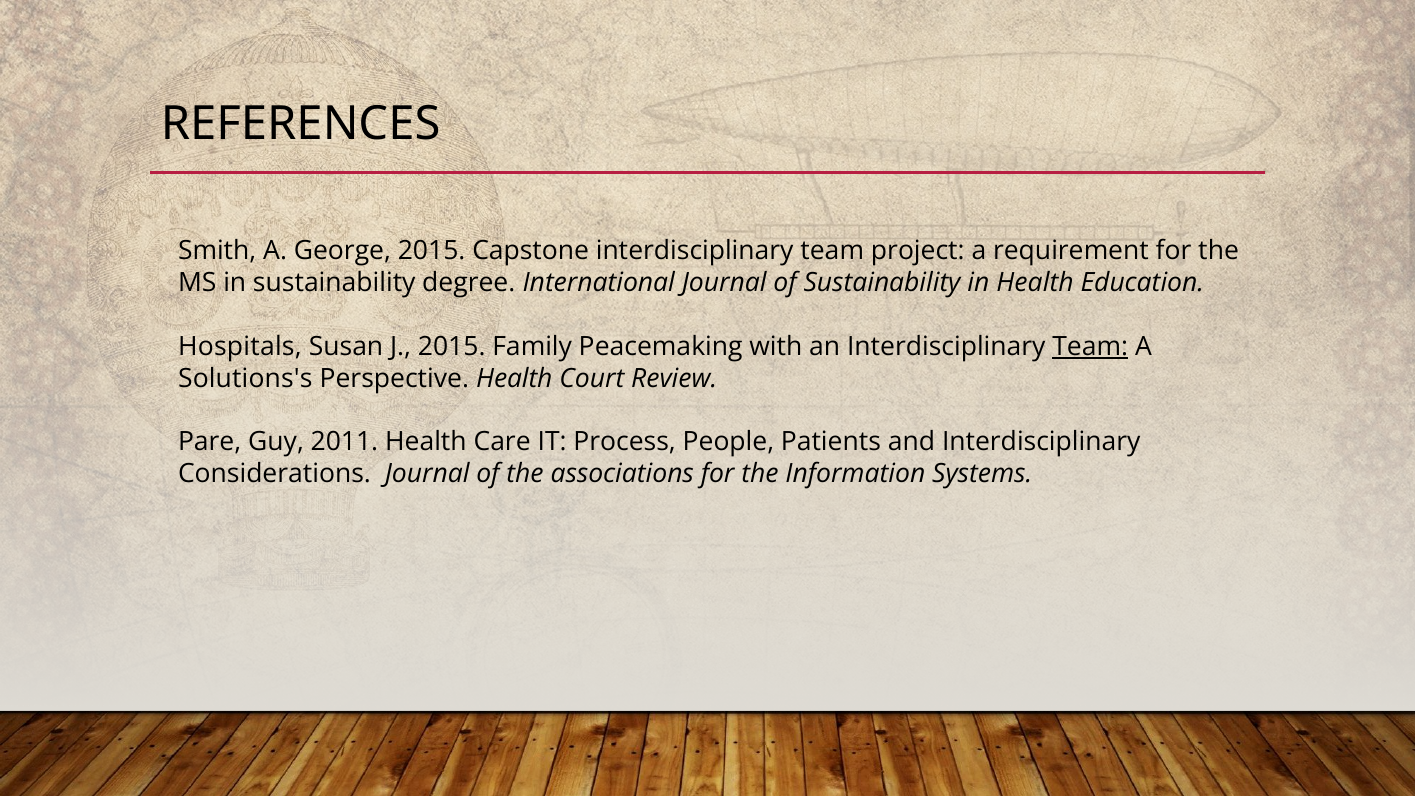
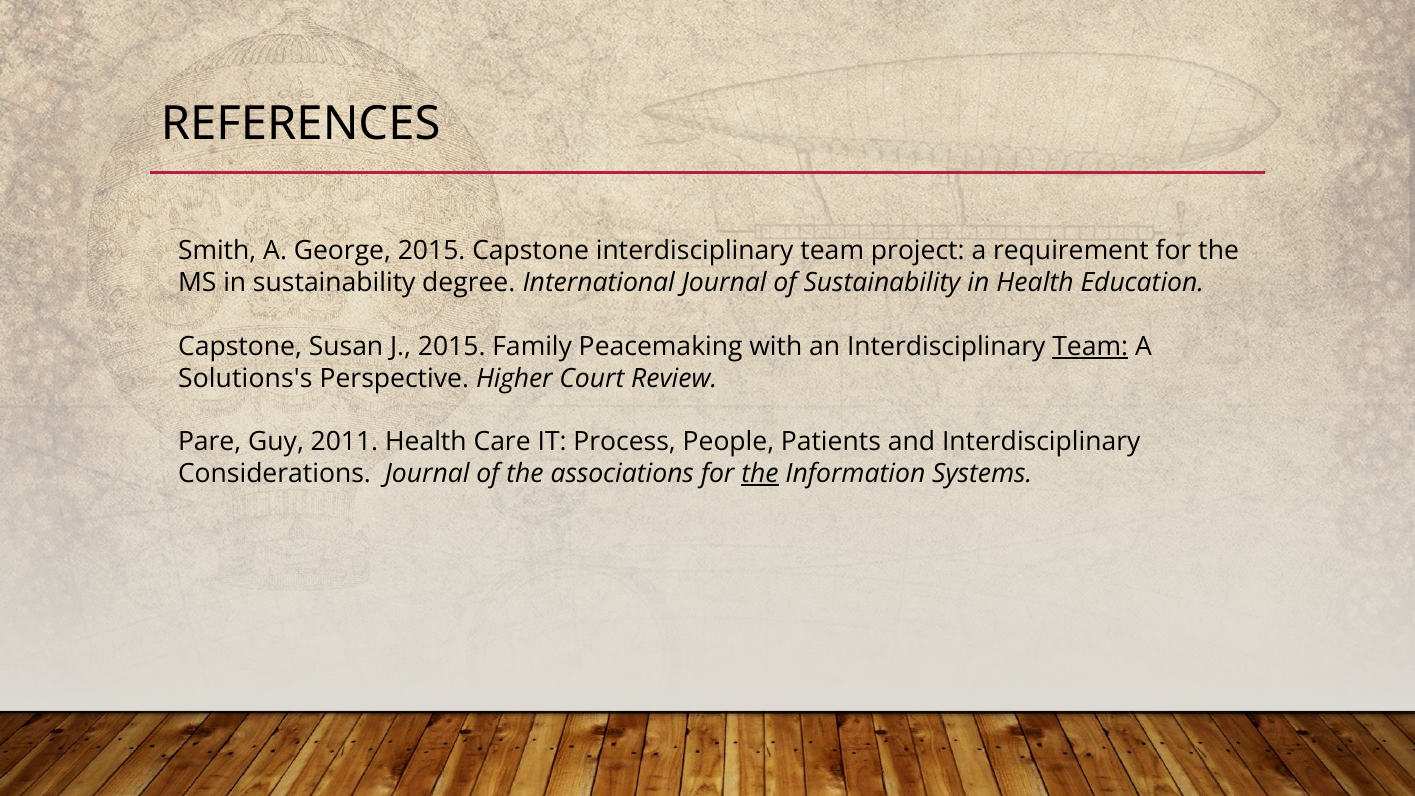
Hospitals at (240, 346): Hospitals -> Capstone
Perspective Health: Health -> Higher
the at (760, 474) underline: none -> present
